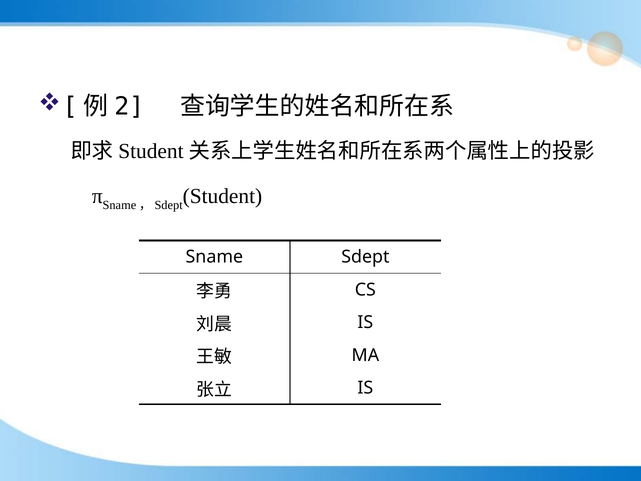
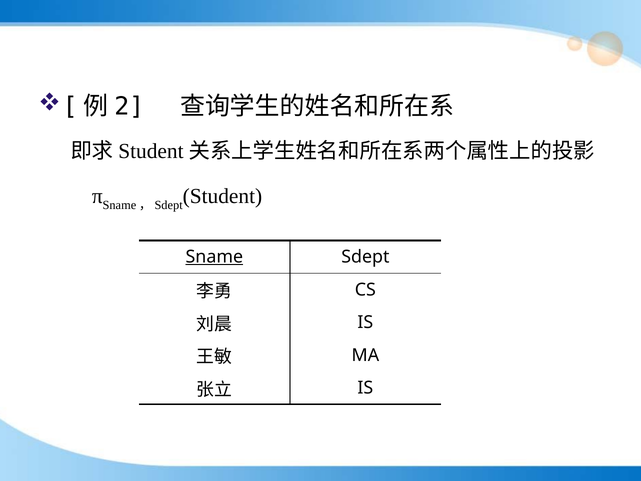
Sname underline: none -> present
